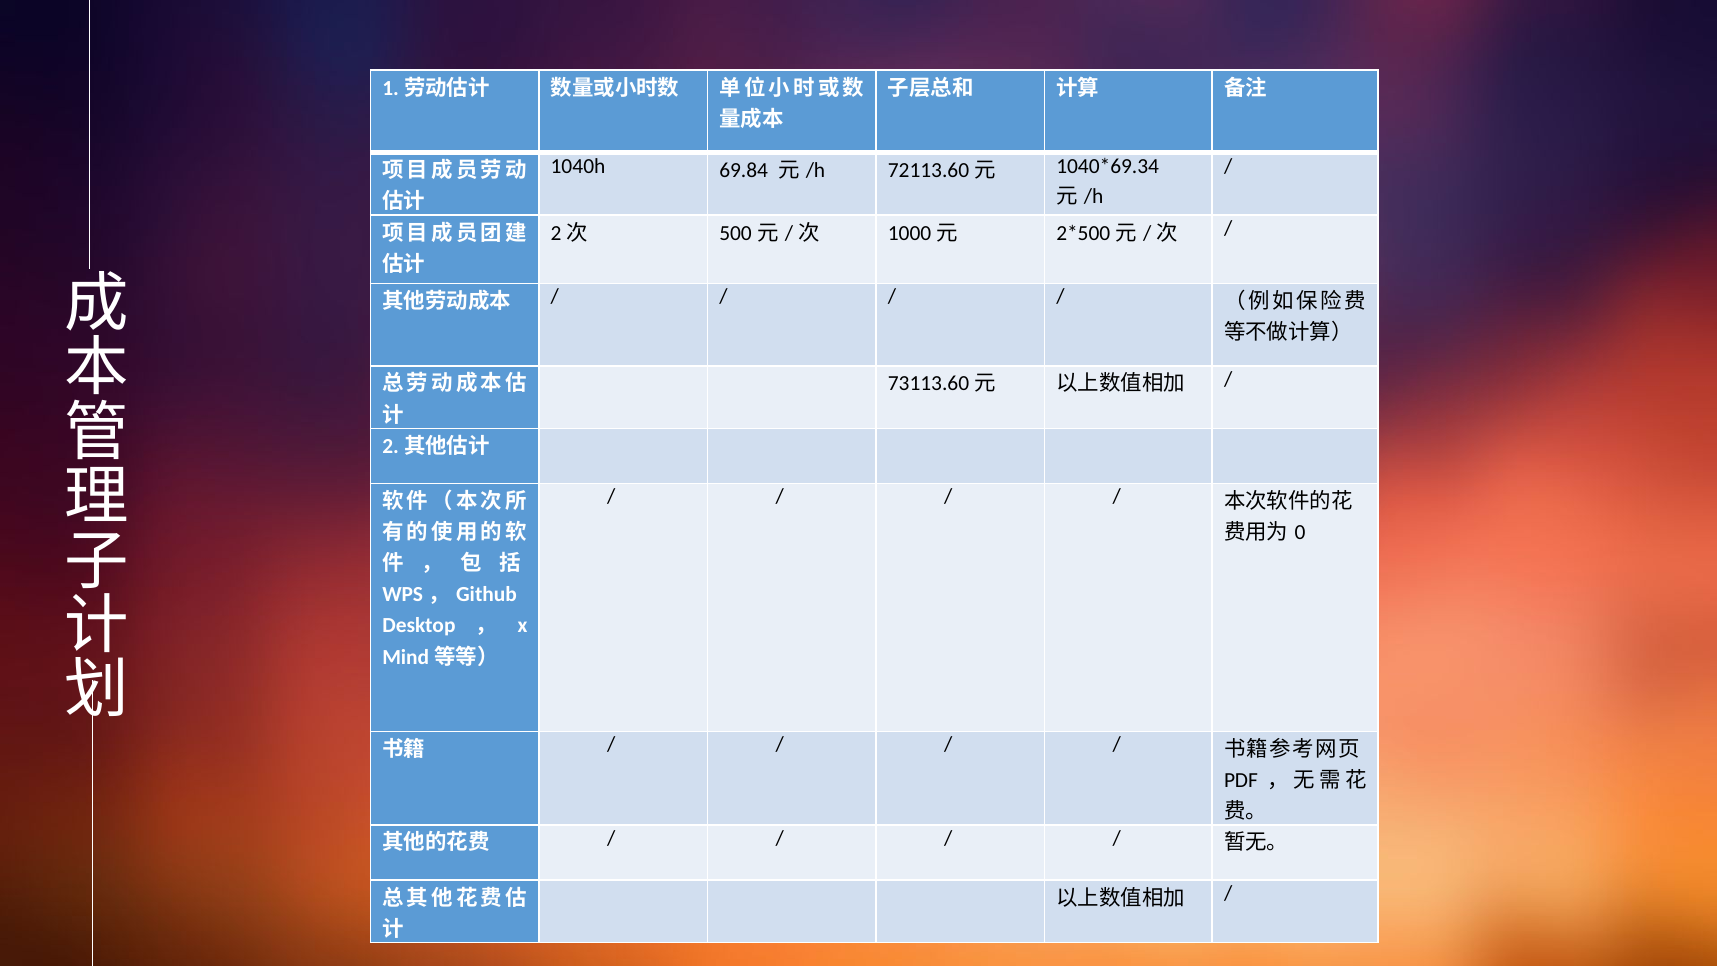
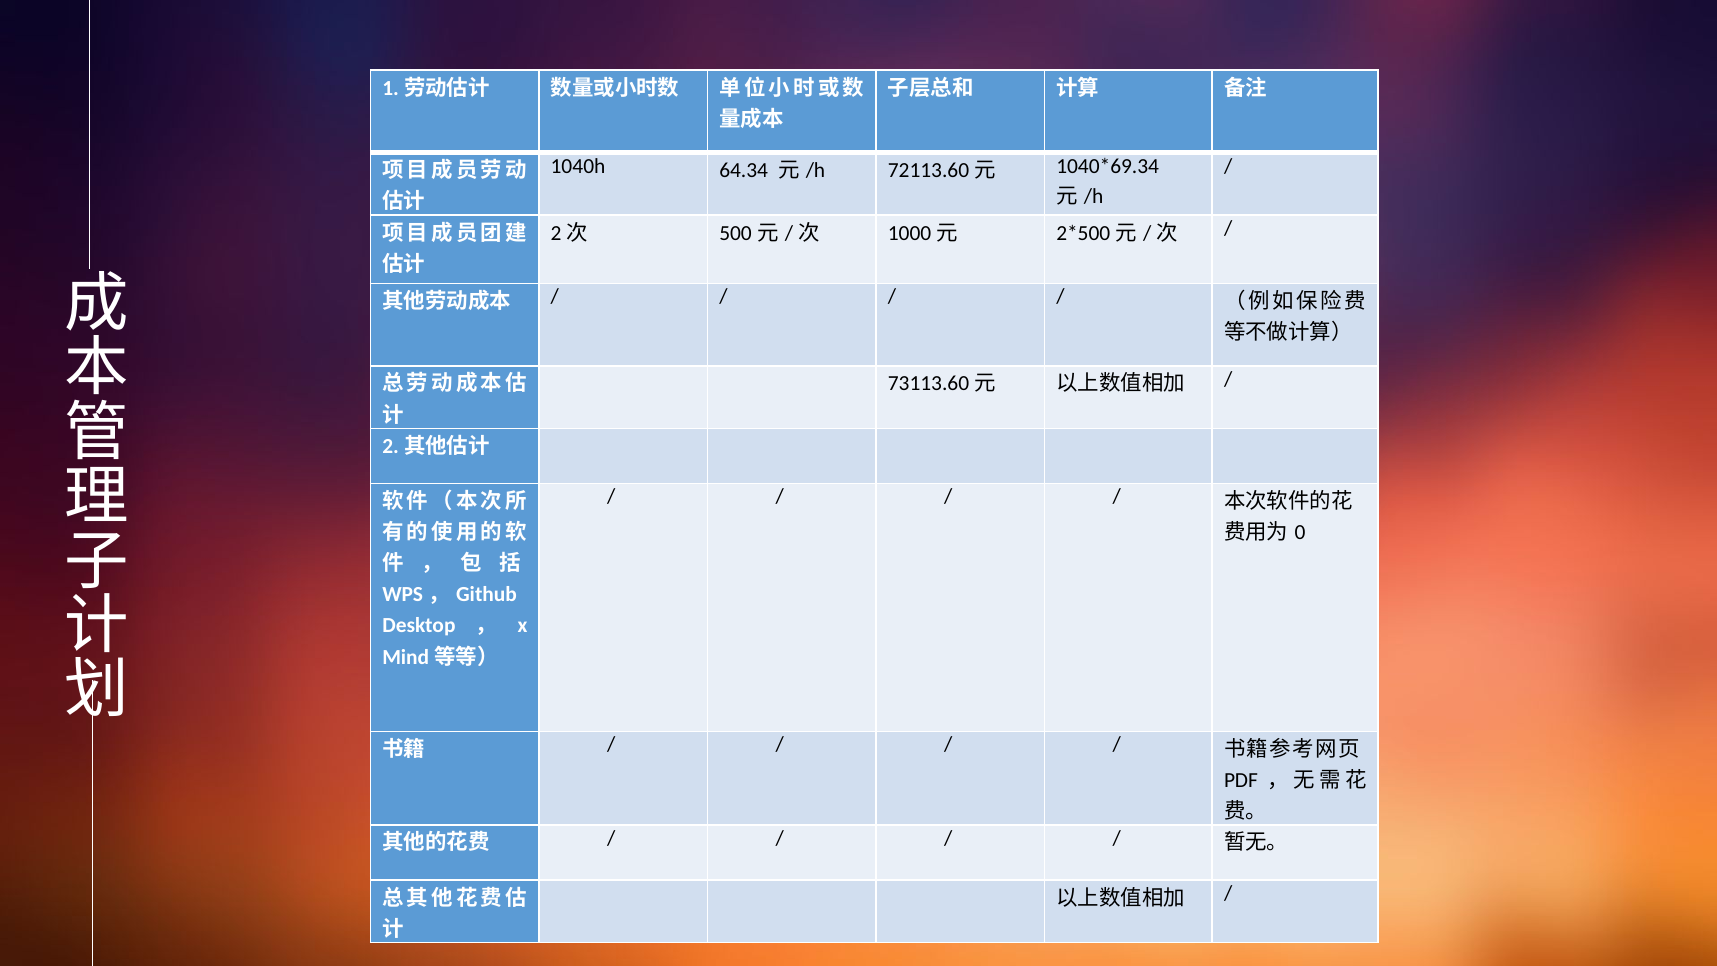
69.84: 69.84 -> 64.34
